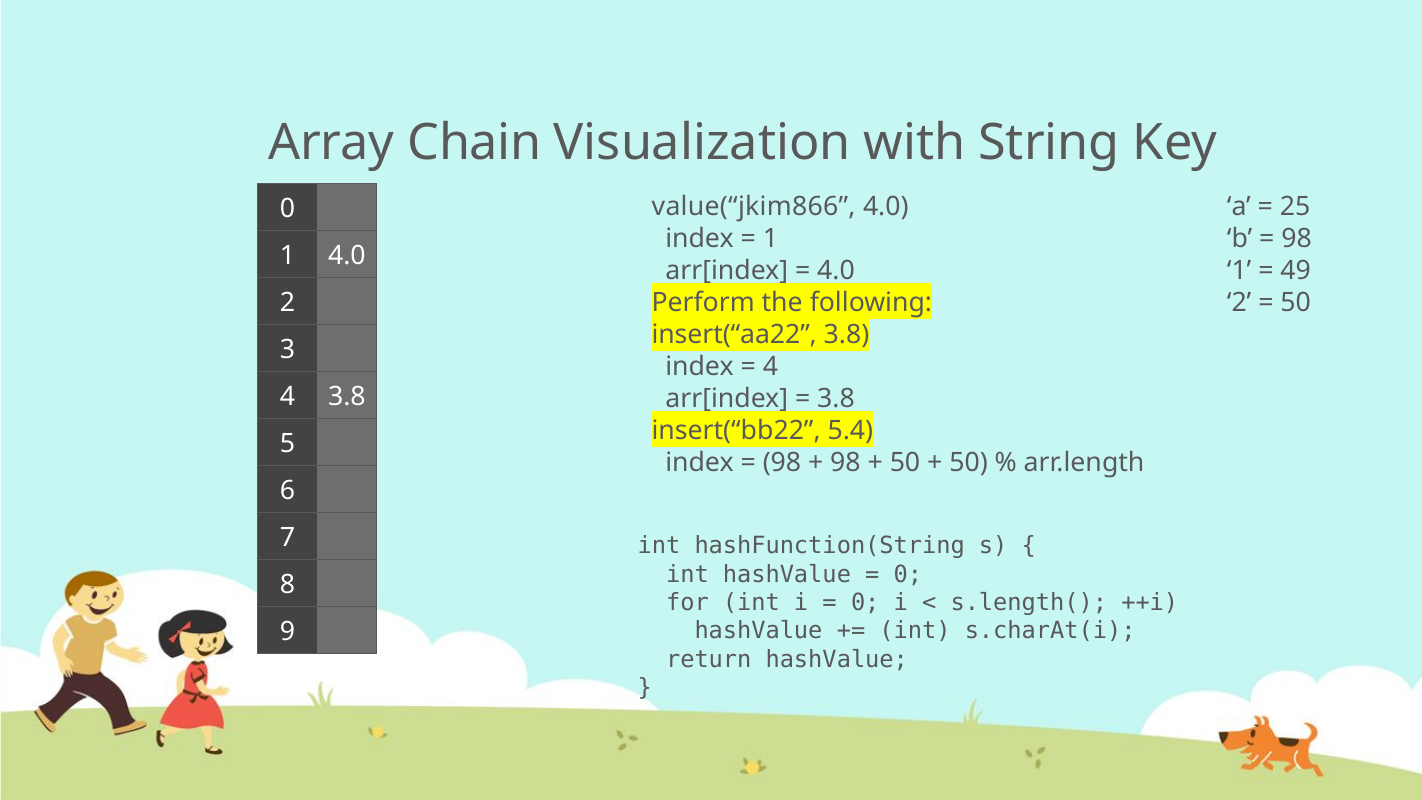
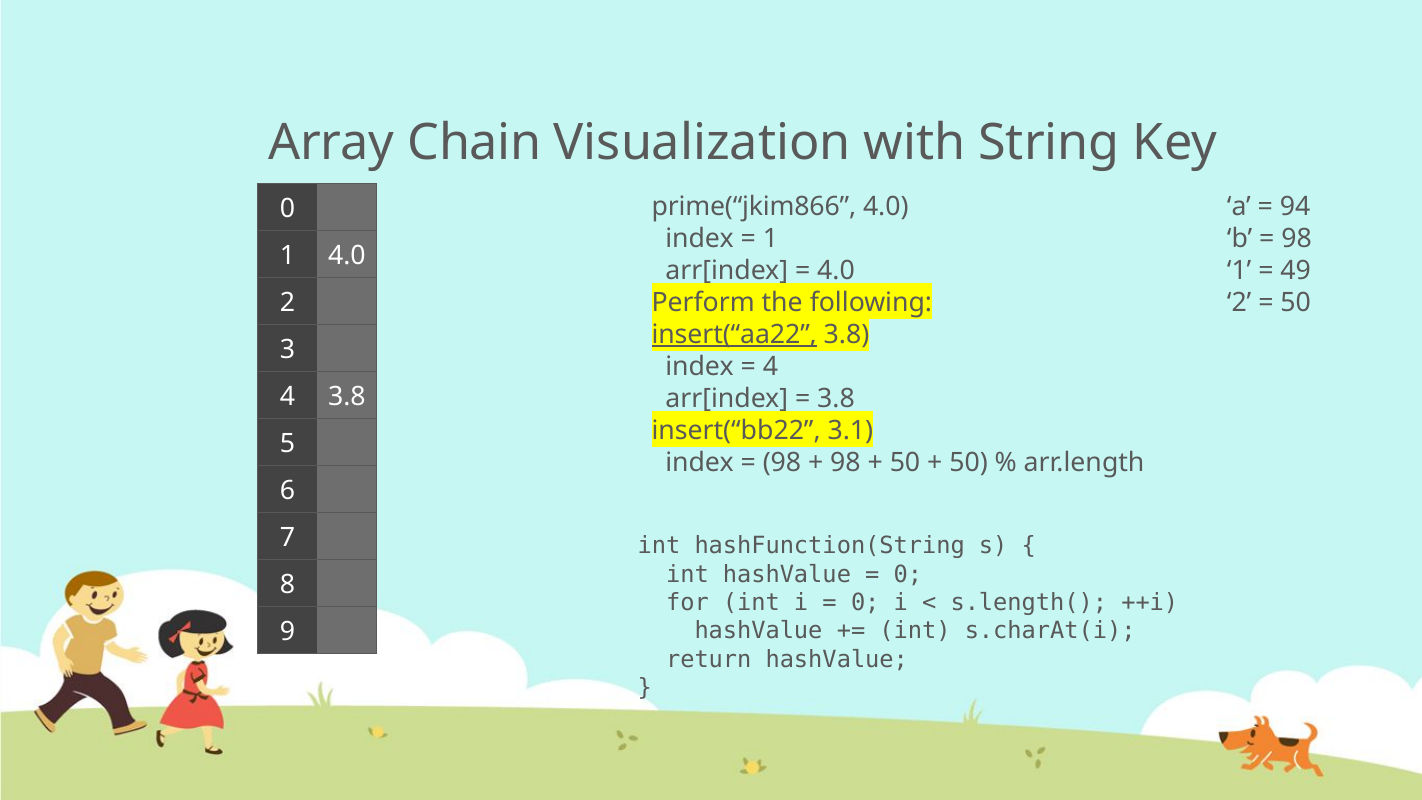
value(“jkim866: value(“jkim866 -> prime(“jkim866
25: 25 -> 94
insert(“aa22 underline: none -> present
5.4: 5.4 -> 3.1
